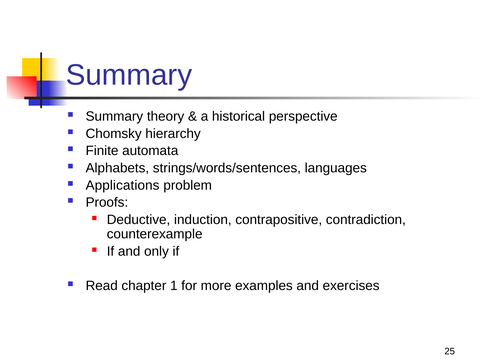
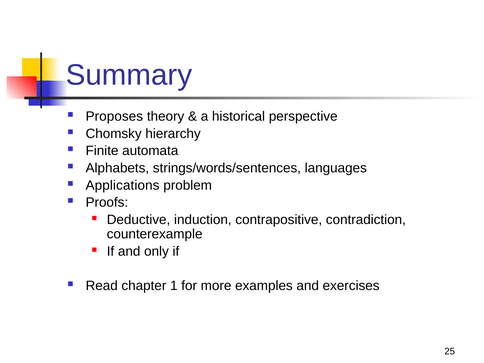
Summary at (114, 116): Summary -> Proposes
